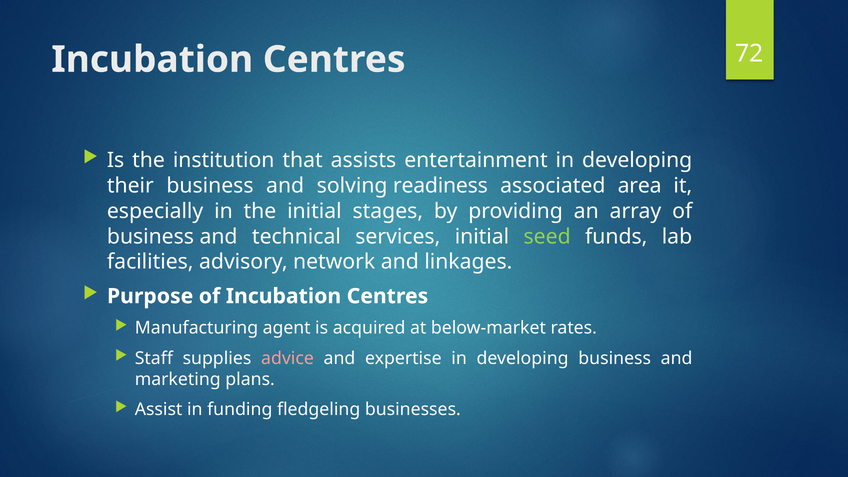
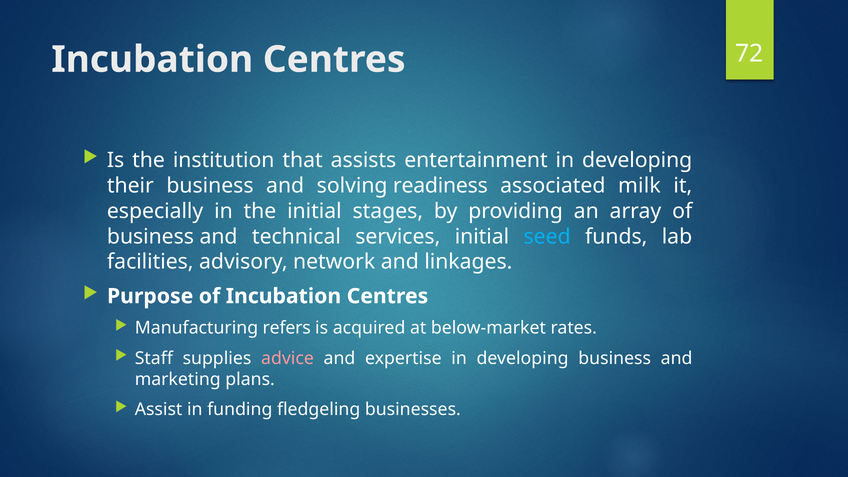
area: area -> milk
seed colour: light green -> light blue
agent: agent -> refers
